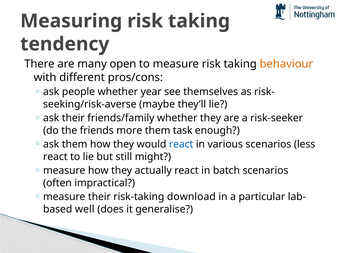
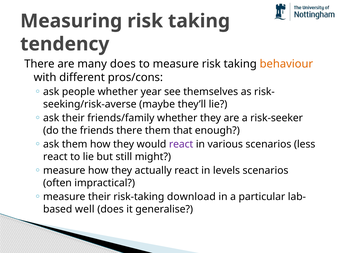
many open: open -> does
friends more: more -> there
task: task -> that
react at (181, 144) colour: blue -> purple
batch: batch -> levels
